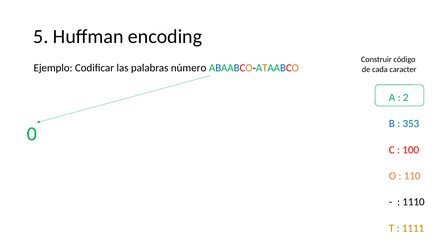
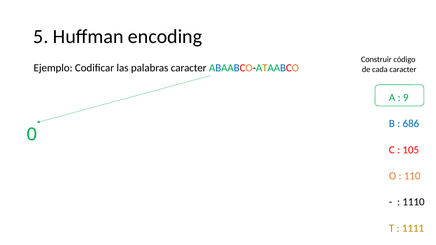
palabras número: número -> caracter
2 at (406, 98): 2 -> 9
353: 353 -> 686
100: 100 -> 105
